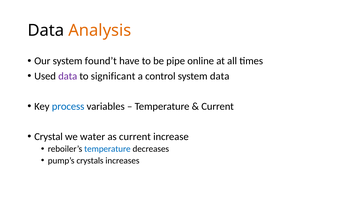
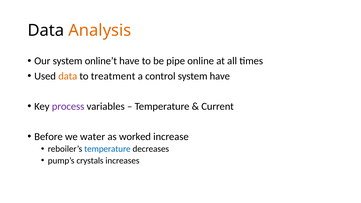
found’t: found’t -> online’t
data at (68, 76) colour: purple -> orange
significant: significant -> treatment
system data: data -> have
process colour: blue -> purple
Crystal: Crystal -> Before
as current: current -> worked
